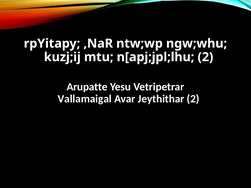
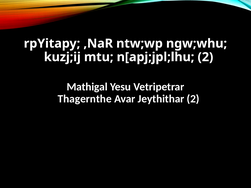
Arupatte: Arupatte -> Mathigal
Vallamaigal: Vallamaigal -> Thagernthe
